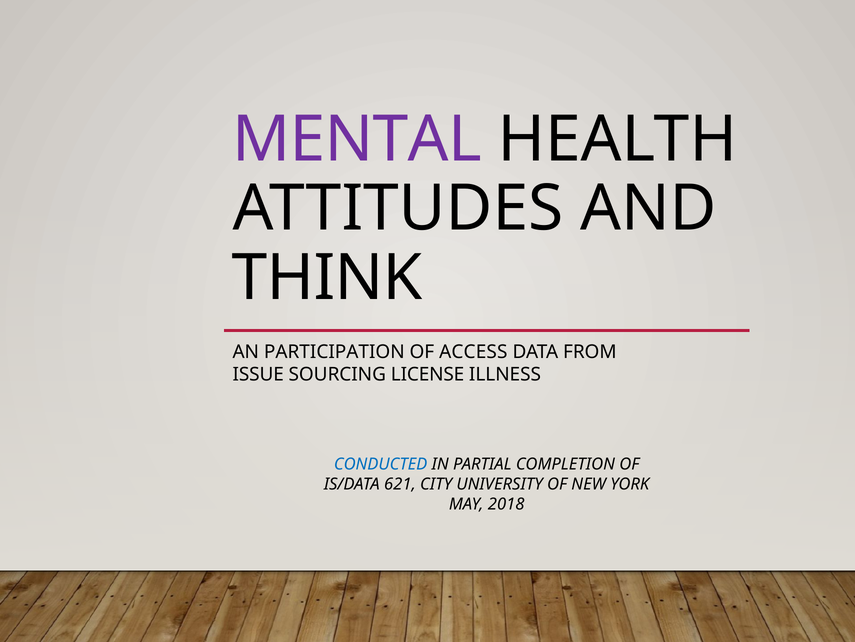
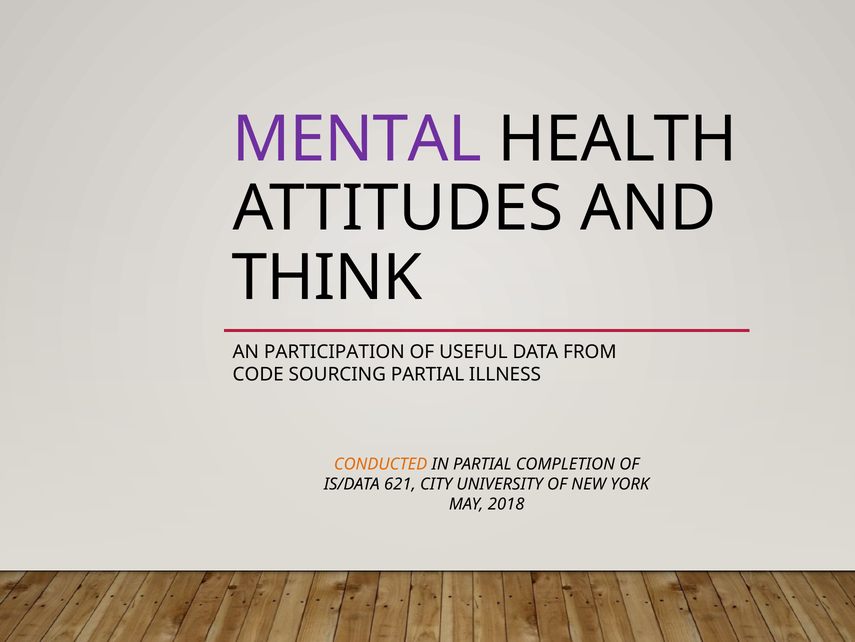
ACCESS: ACCESS -> USEFUL
ISSUE: ISSUE -> CODE
SOURCING LICENSE: LICENSE -> PARTIAL
CONDUCTED colour: blue -> orange
